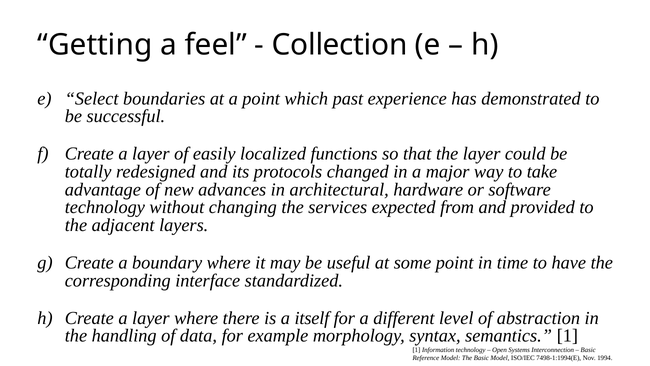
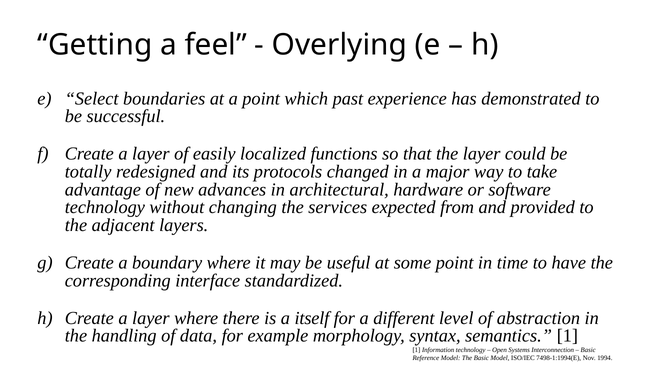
Collection: Collection -> Overlying
